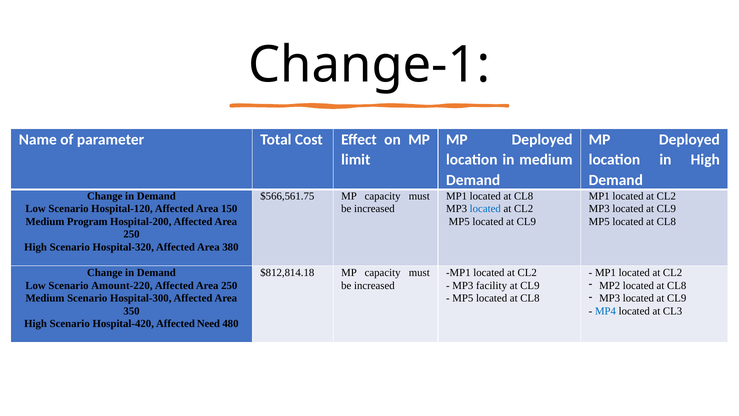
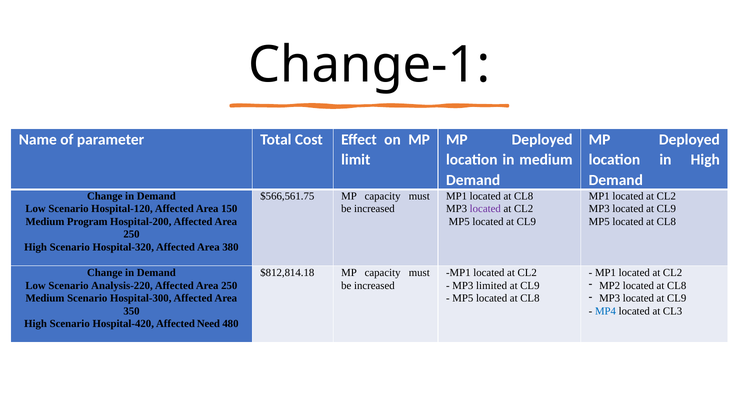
located at (485, 209) colour: blue -> purple
Amount-220: Amount-220 -> Analysis-220
facility: facility -> limited
